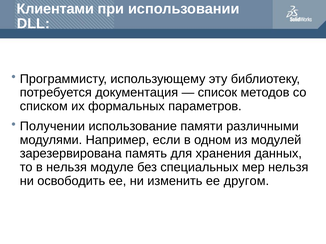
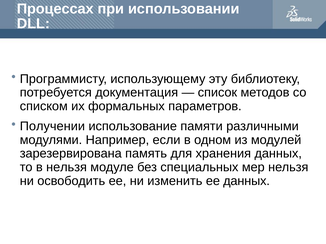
Клиентами: Клиентами -> Процессах
ее другом: другом -> данных
